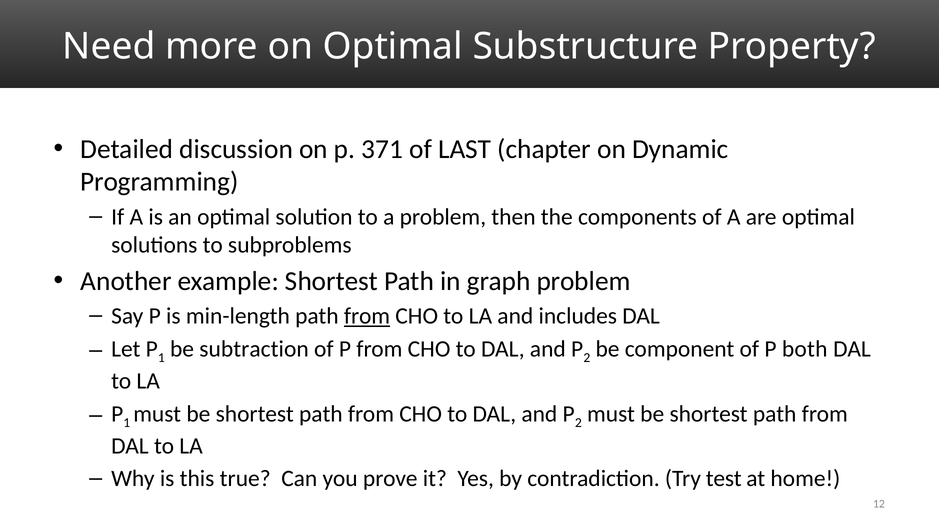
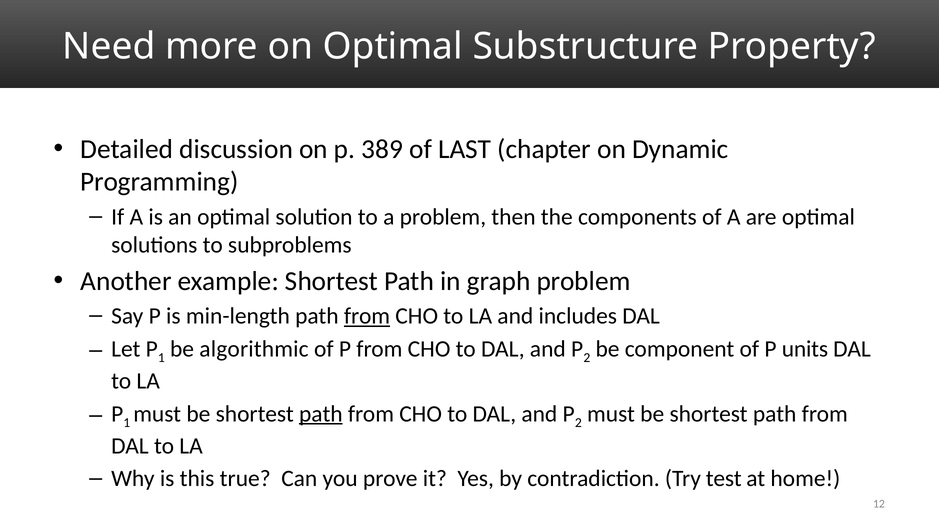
371: 371 -> 389
subtraction: subtraction -> algorithmic
both: both -> units
path at (321, 414) underline: none -> present
